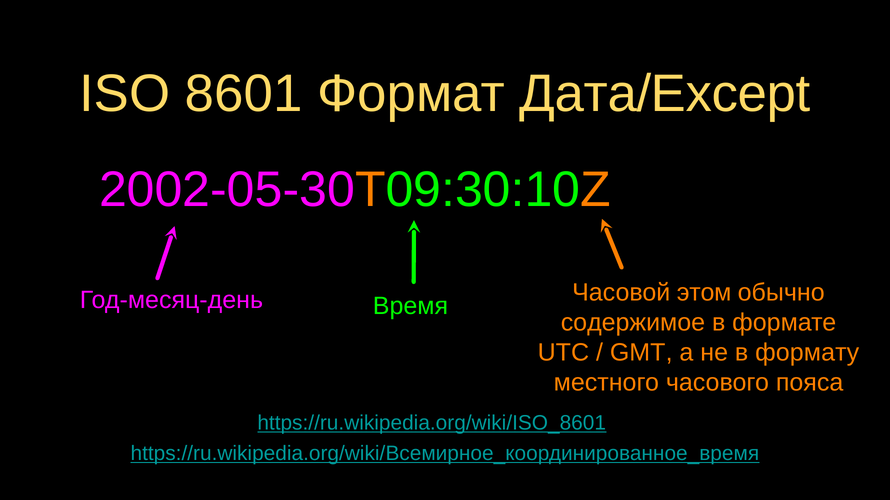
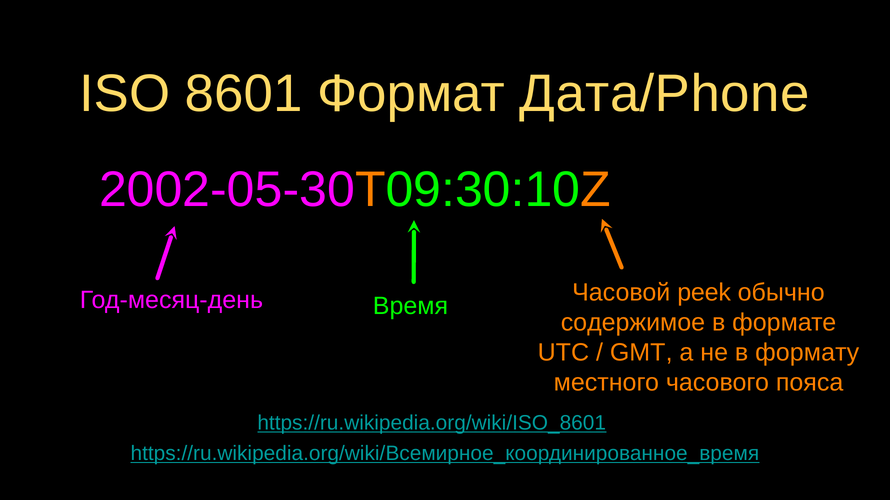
Дата/Except: Дата/Except -> Дата/Phone
этом: этом -> peek
